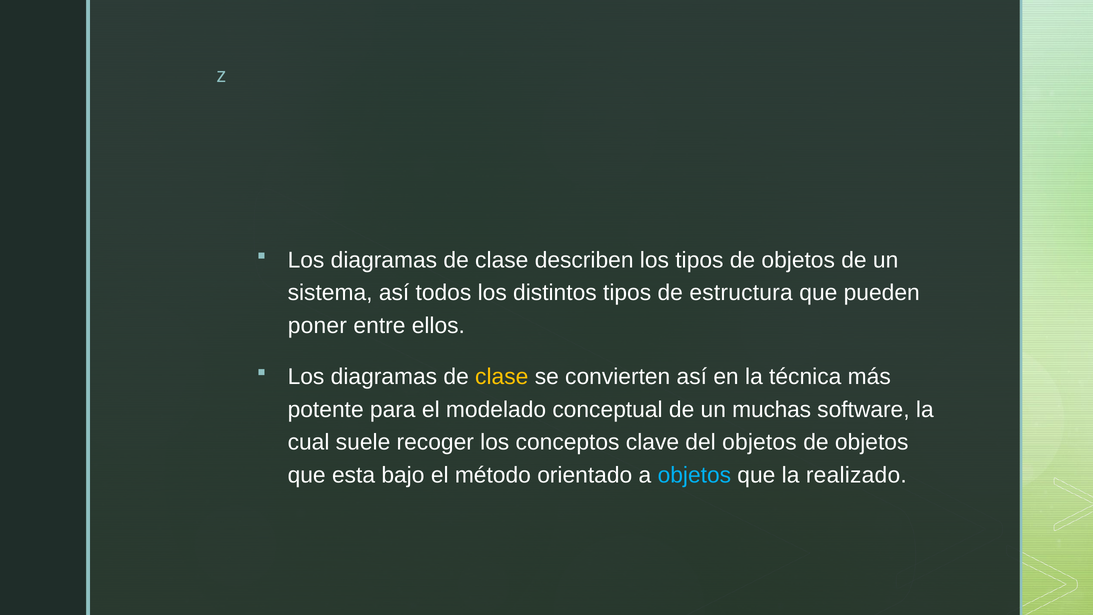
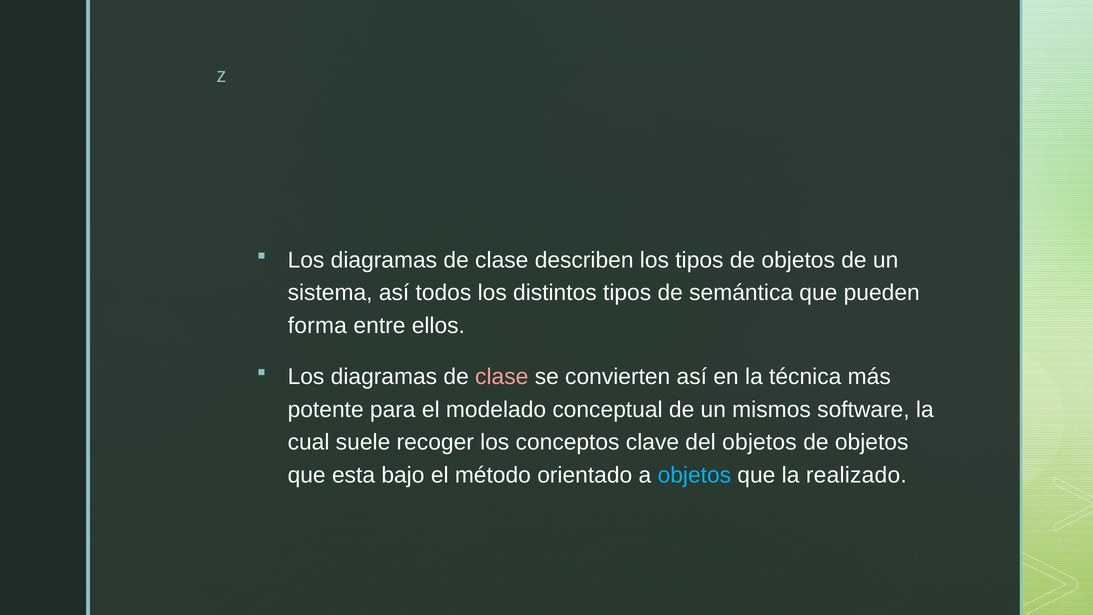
estructura: estructura -> semántica
poner: poner -> forma
clase at (502, 377) colour: yellow -> pink
muchas: muchas -> mismos
